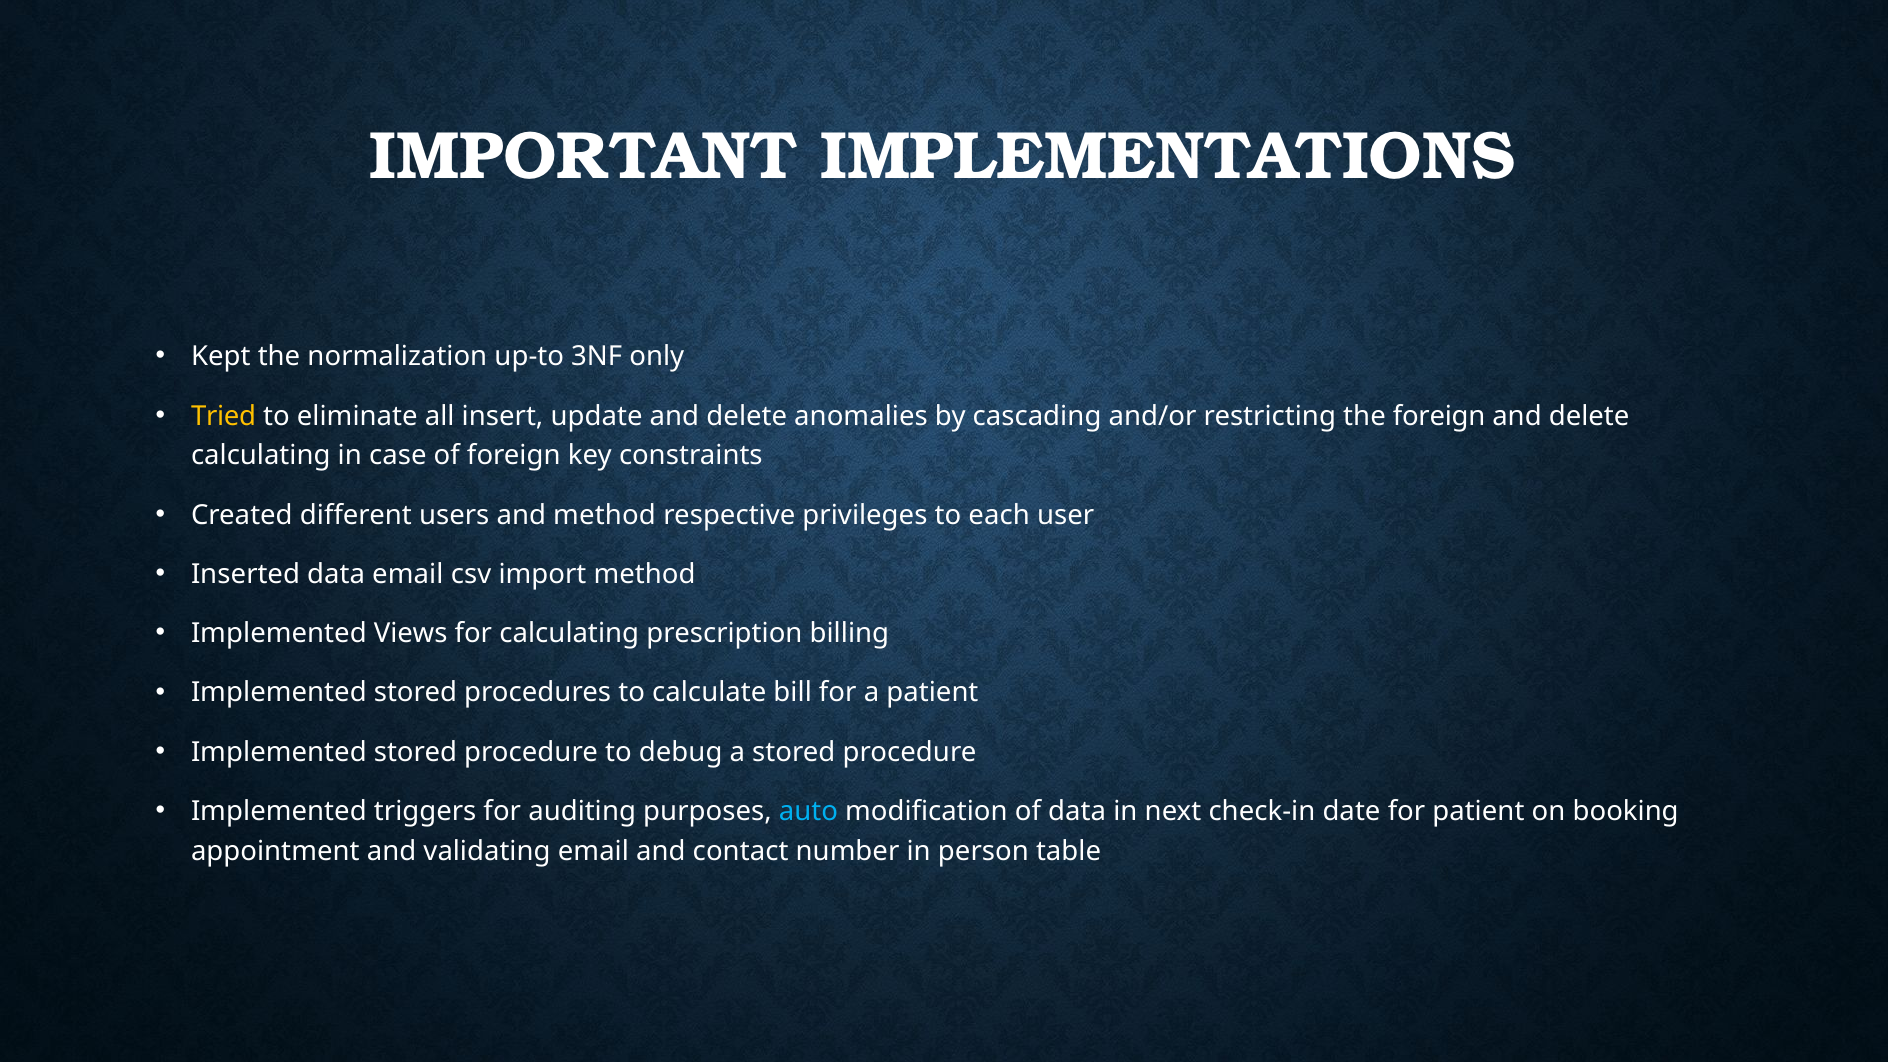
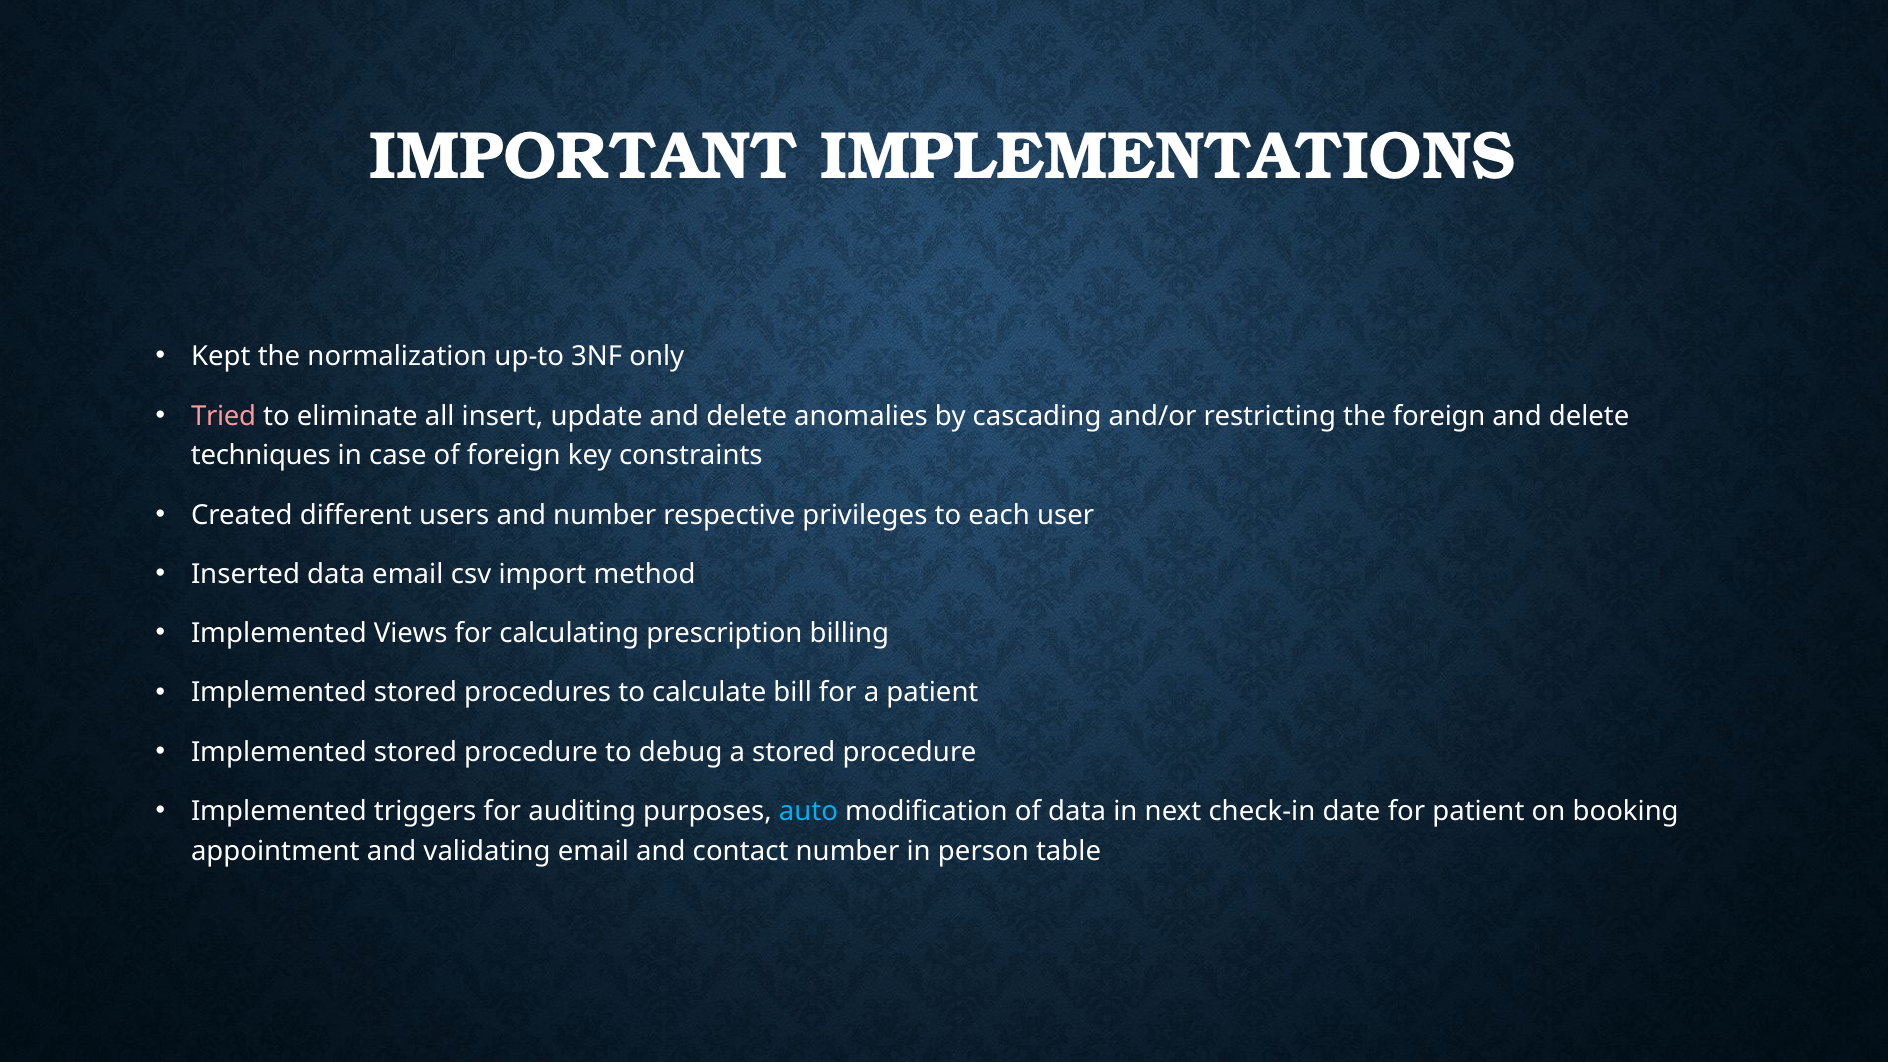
Tried colour: yellow -> pink
calculating at (261, 456): calculating -> techniques
and method: method -> number
